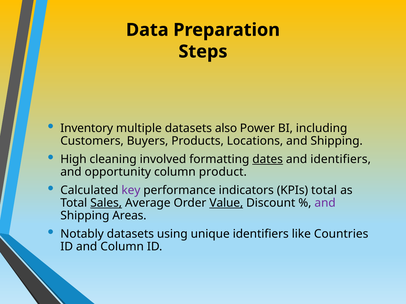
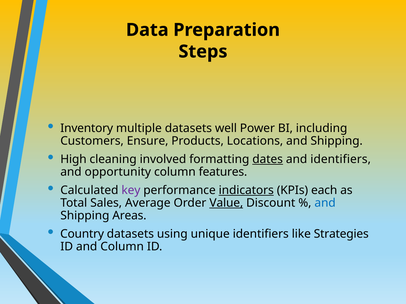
also: also -> well
Buyers: Buyers -> Ensure
product: product -> features
indicators underline: none -> present
KPIs total: total -> each
Sales underline: present -> none
and at (325, 203) colour: purple -> blue
Notably: Notably -> Country
Countries: Countries -> Strategies
